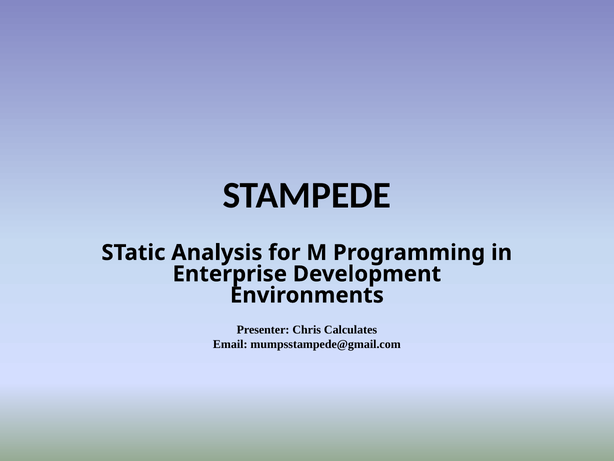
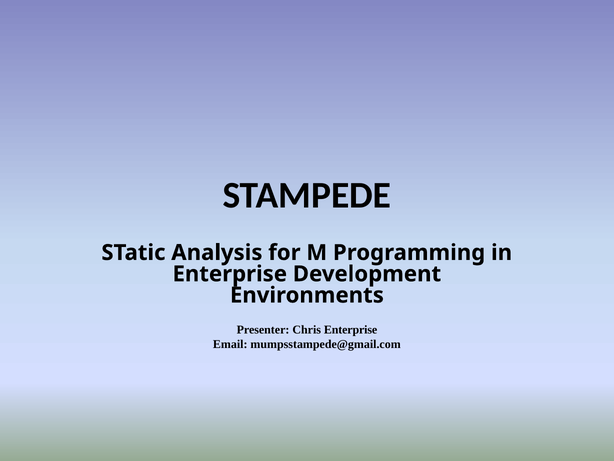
Chris Calculates: Calculates -> Enterprise
